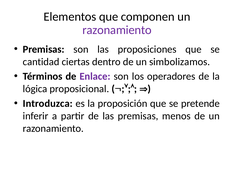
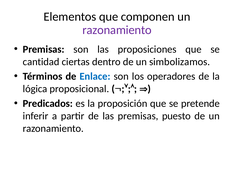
Enlace colour: purple -> blue
Introduzca: Introduzca -> Predicados
menos: menos -> puesto
